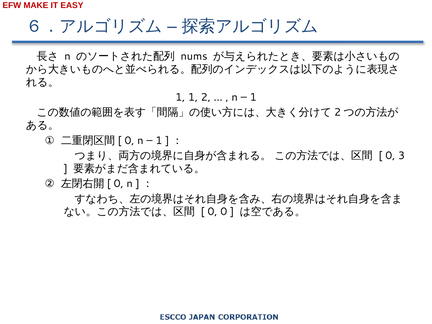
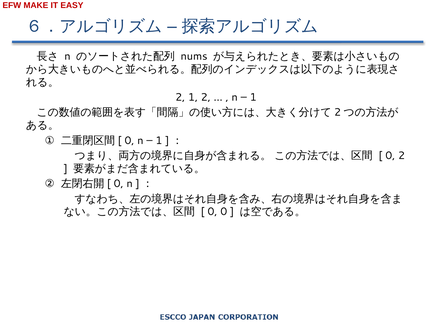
1 at (180, 97): 1 -> 2
0 3: 3 -> 2
